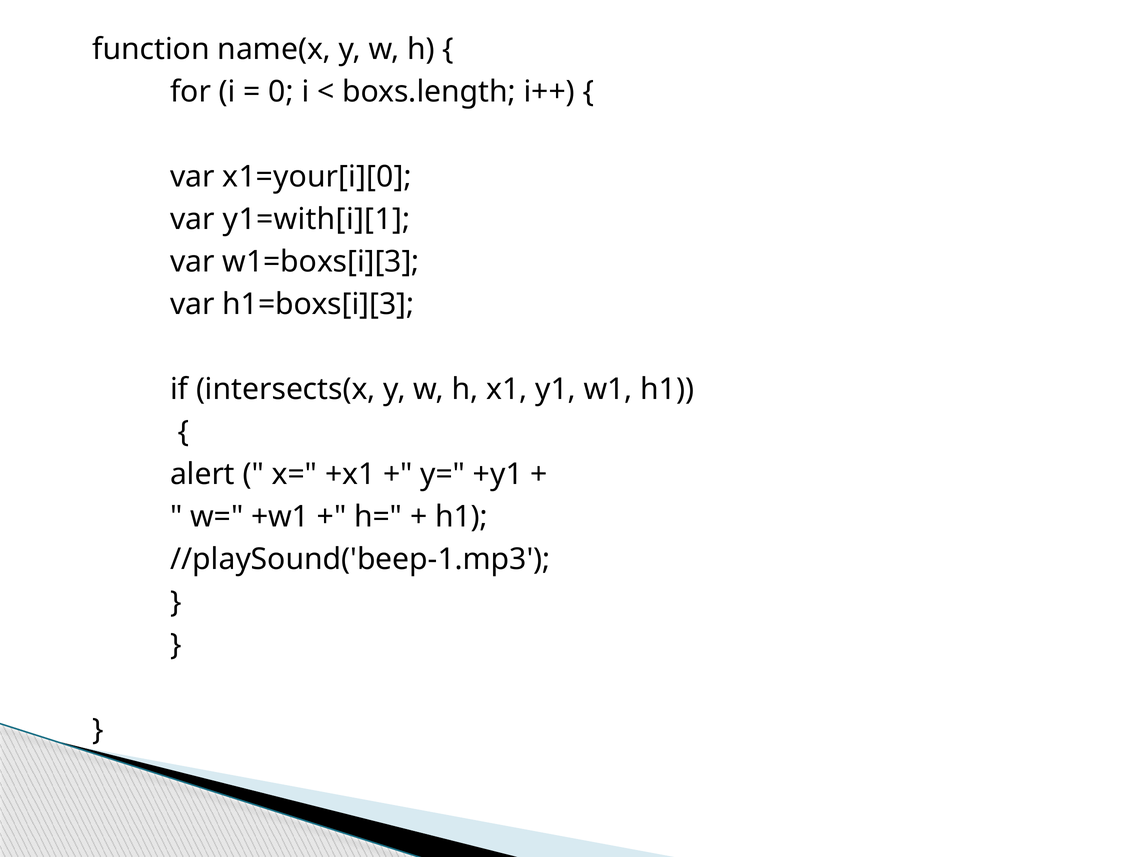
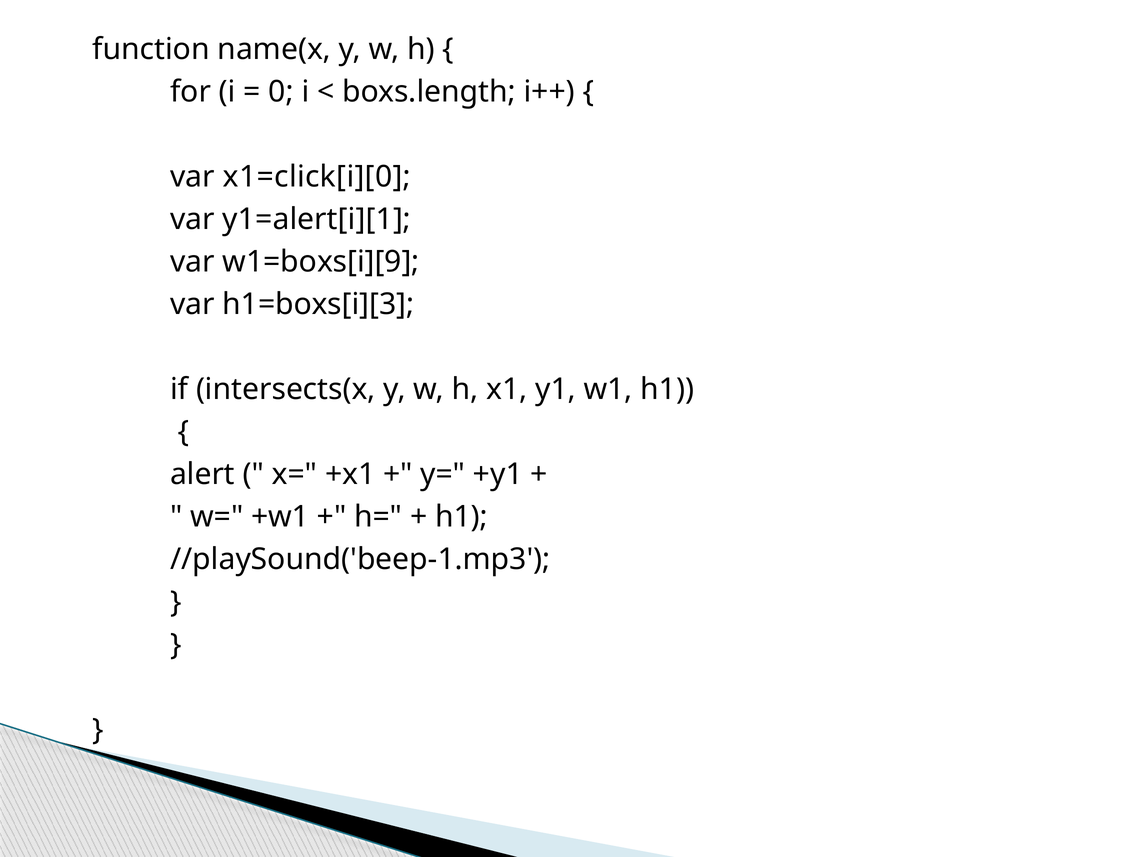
x1=your[i][0: x1=your[i][0 -> x1=click[i][0
y1=with[i][1: y1=with[i][1 -> y1=alert[i][1
w1=boxs[i][3: w1=boxs[i][3 -> w1=boxs[i][9
